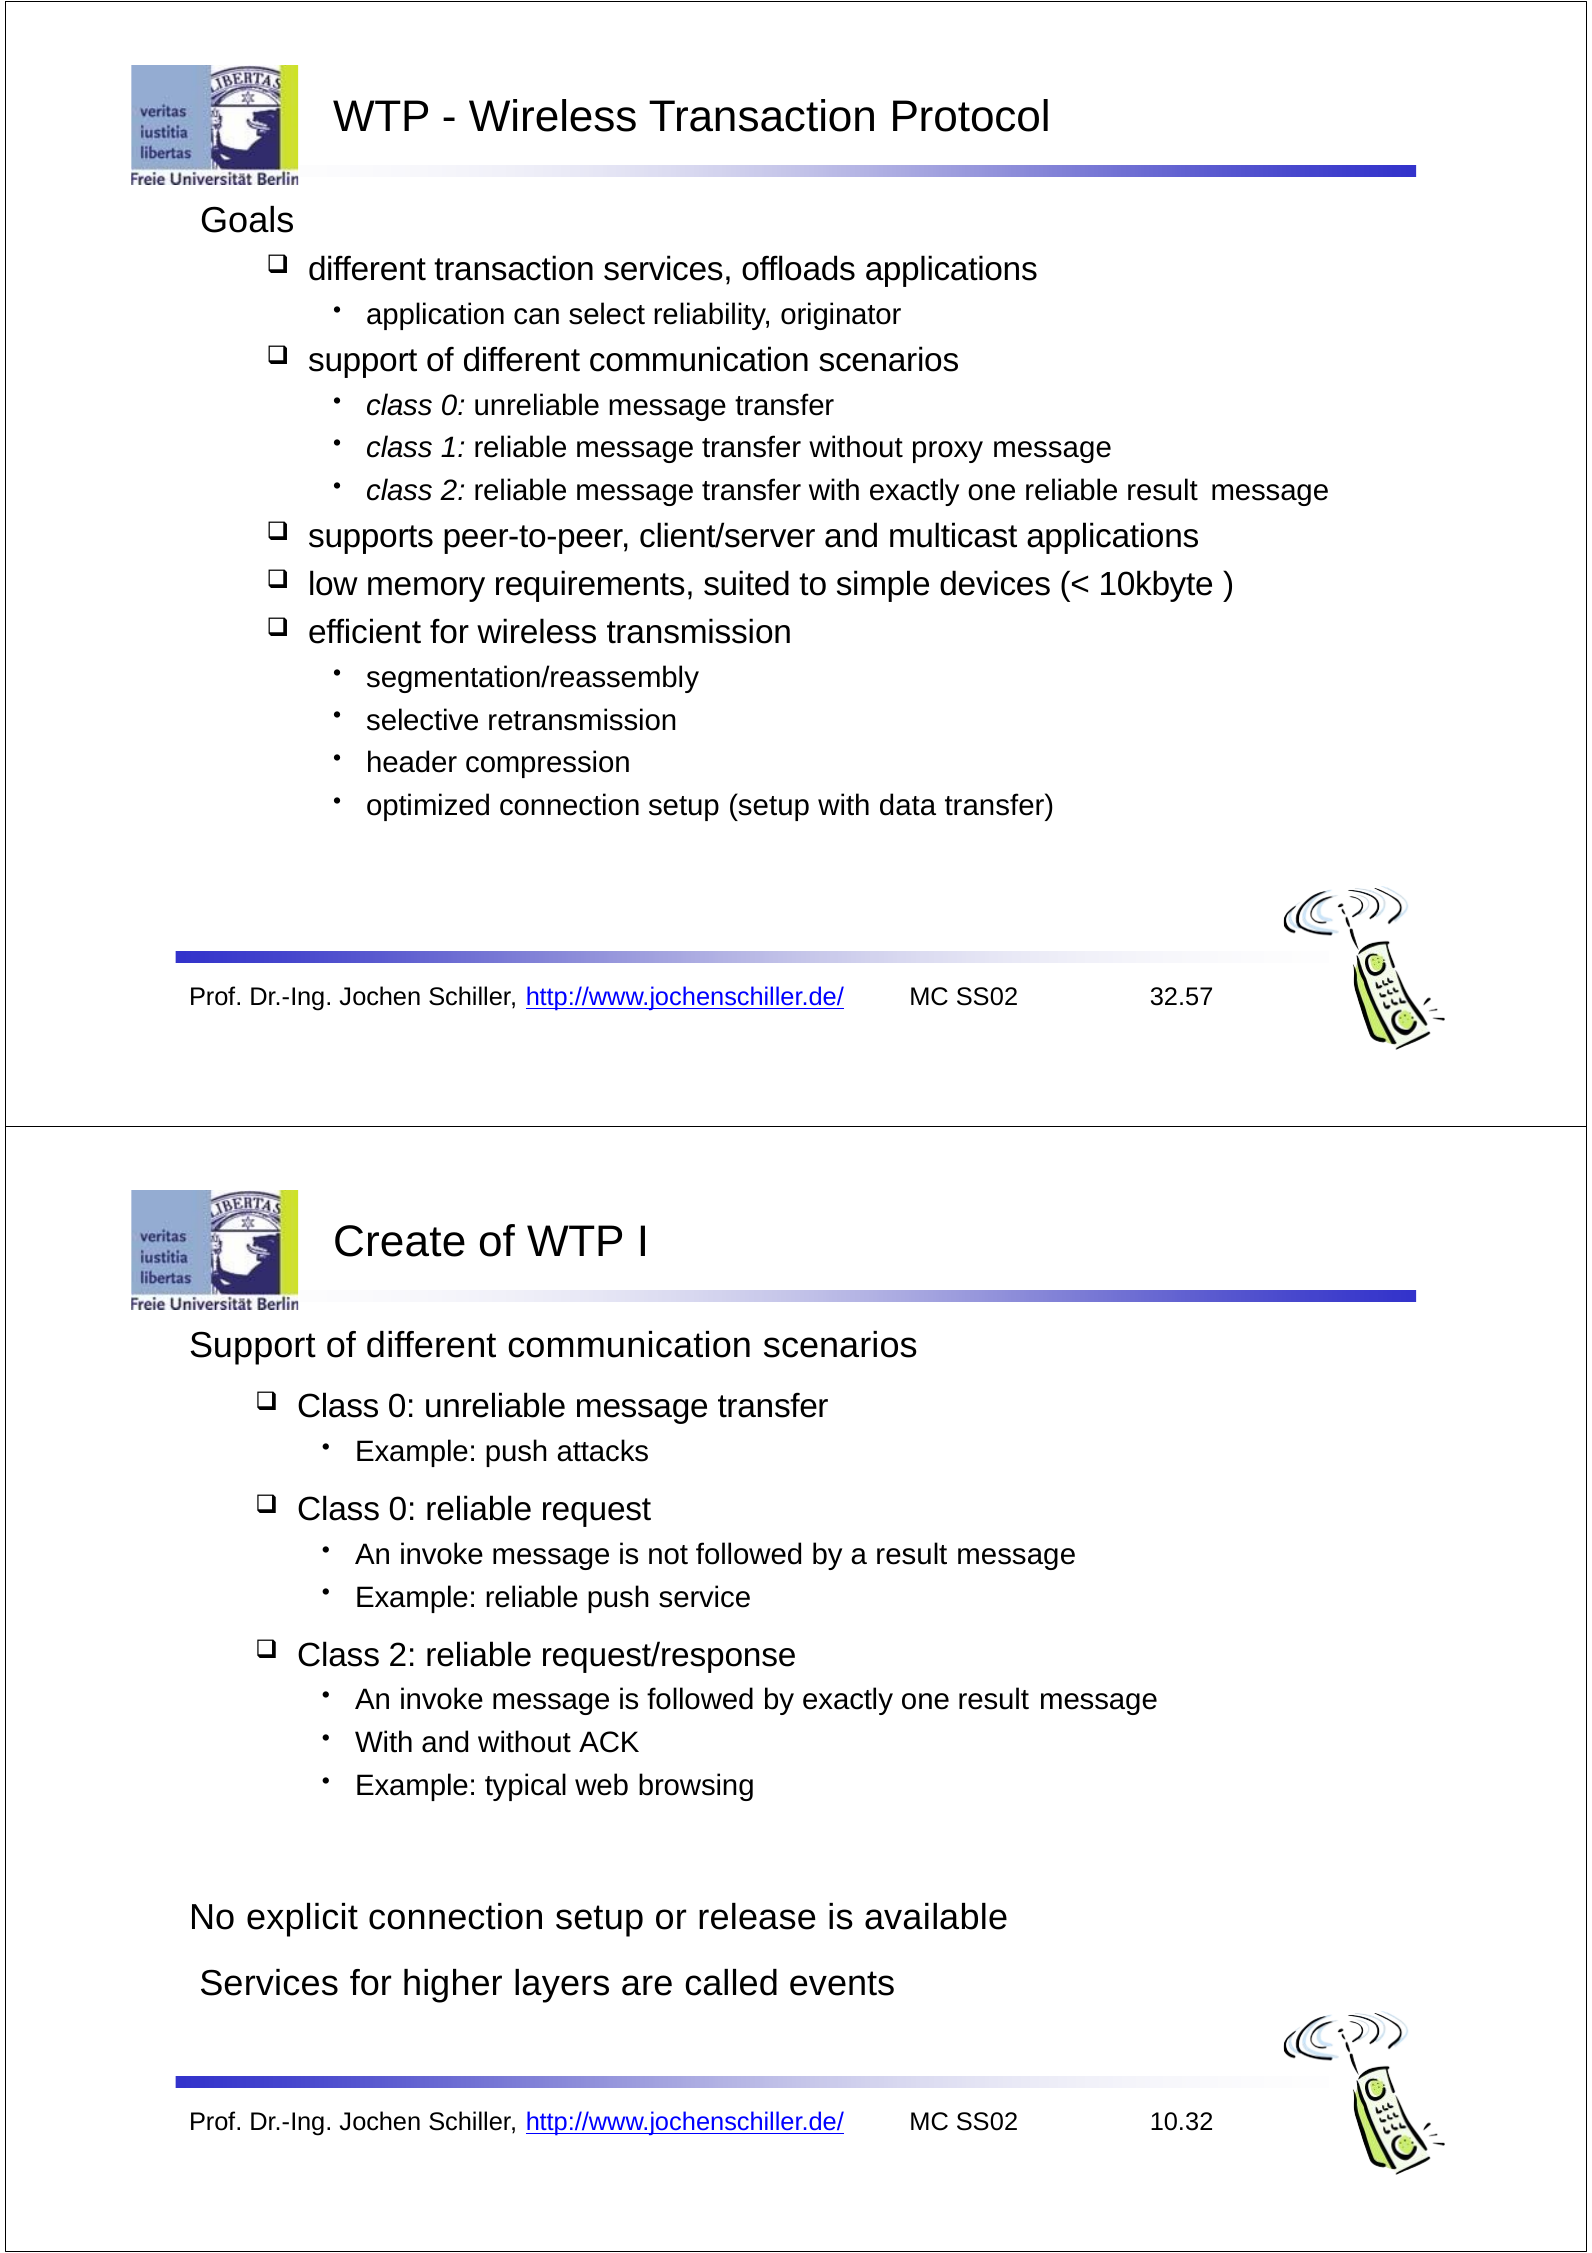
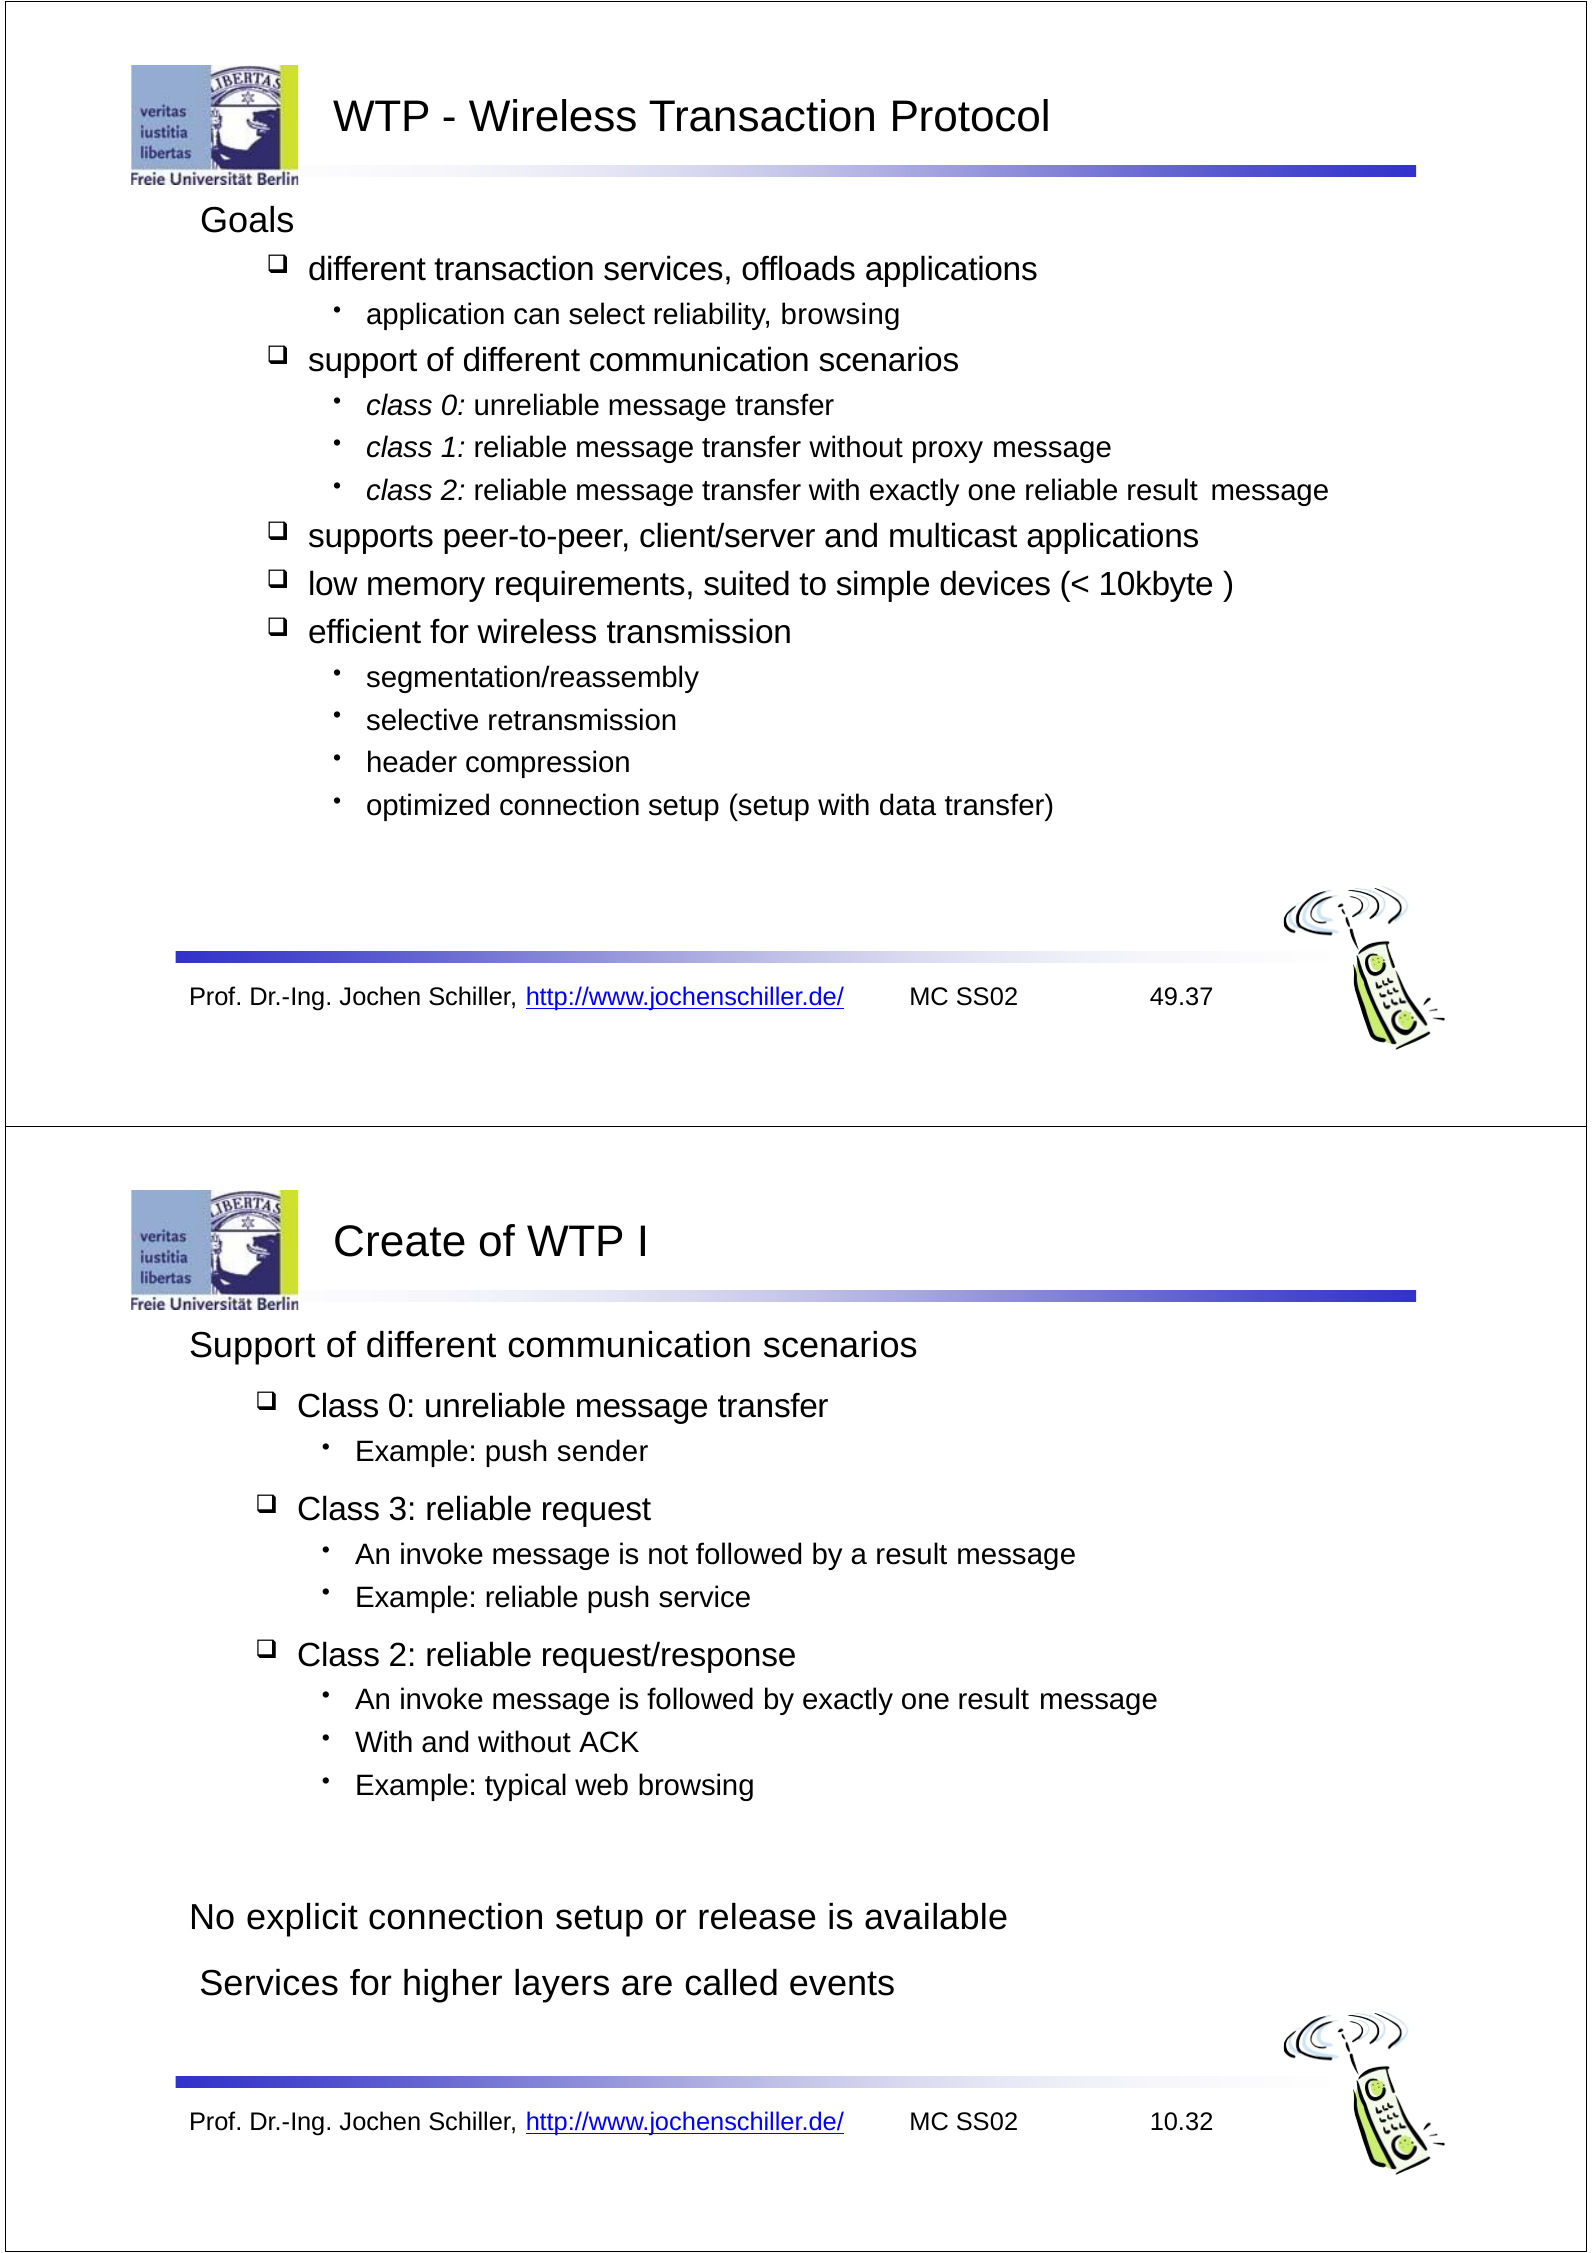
reliability originator: originator -> browsing
32.57: 32.57 -> 49.37
attacks: attacks -> sender
0 at (403, 1510): 0 -> 3
